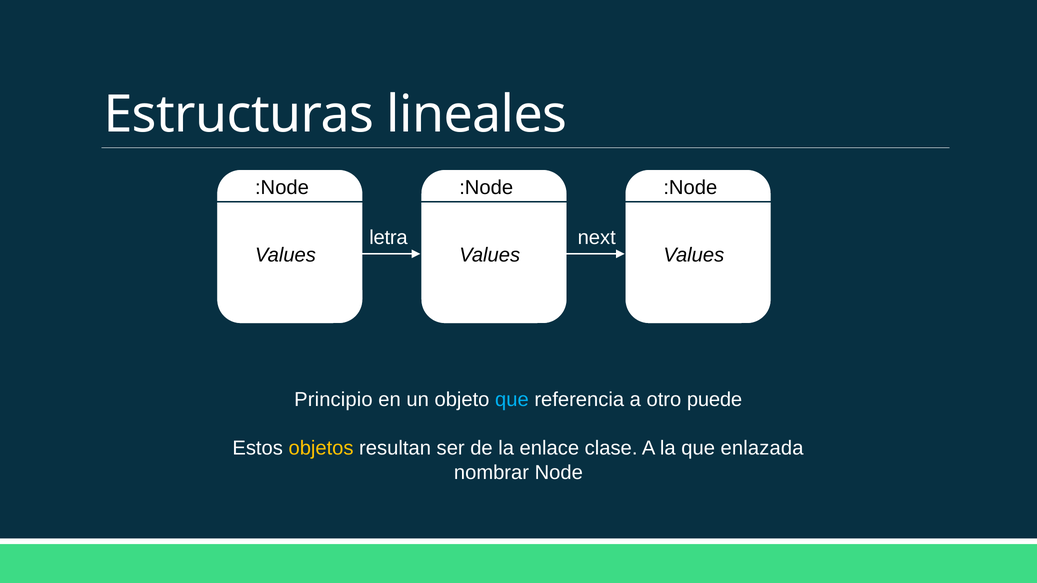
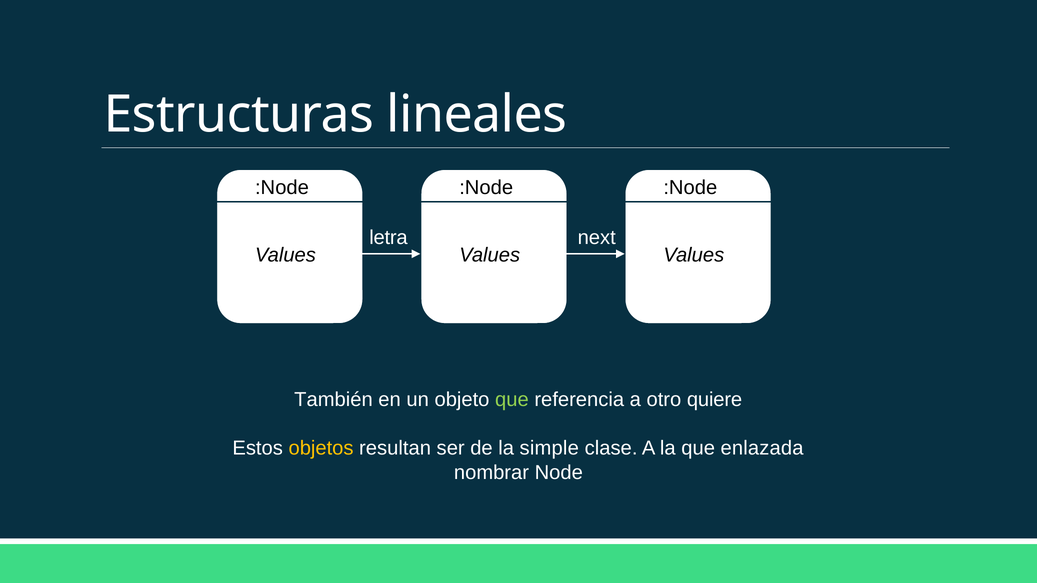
Principio: Principio -> También
que at (512, 400) colour: light blue -> light green
puede: puede -> quiere
enlace: enlace -> simple
